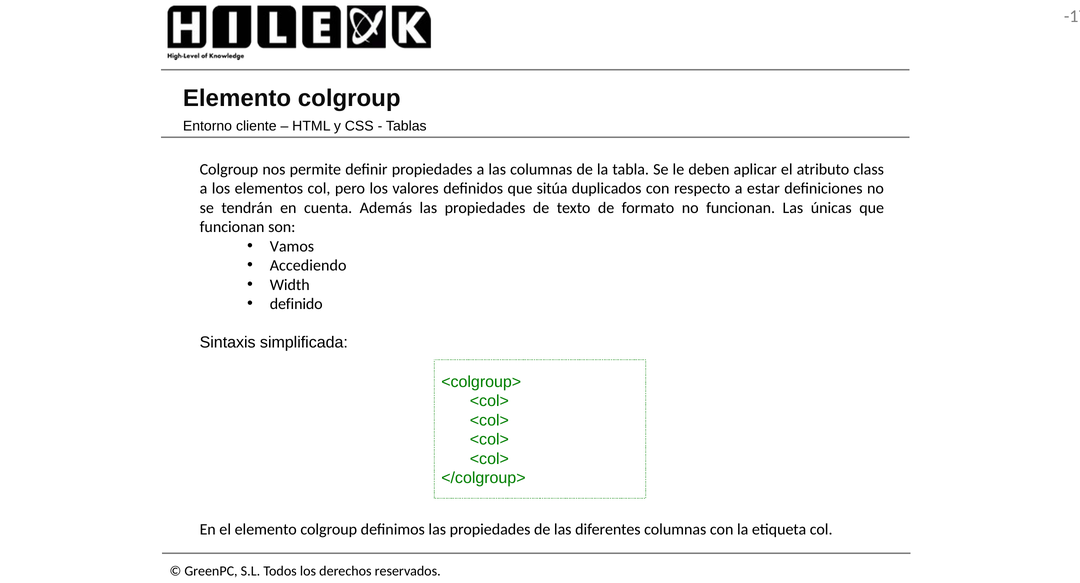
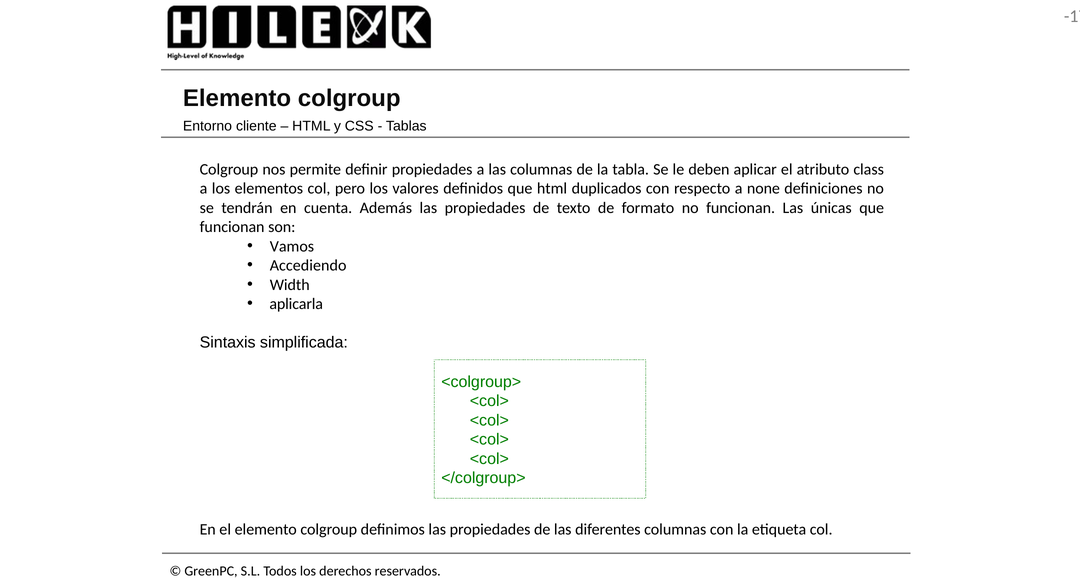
que sitúa: sitúa -> html
estar: estar -> none
definido: definido -> aplicarla
